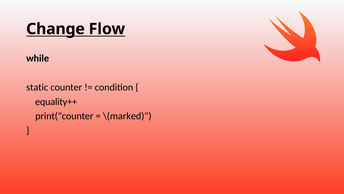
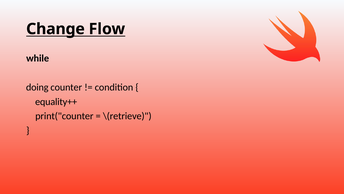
static: static -> doing
\(marked: \(marked -> \(retrieve
